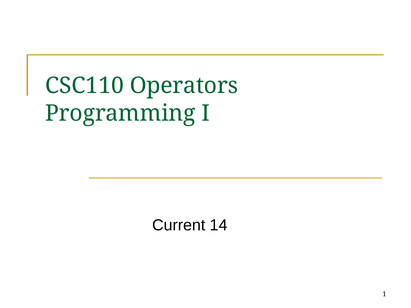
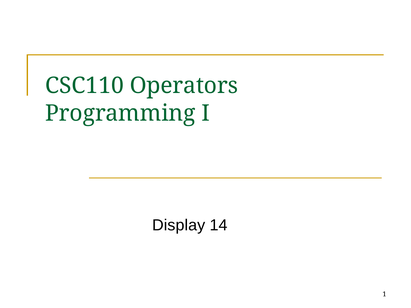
Current: Current -> Display
